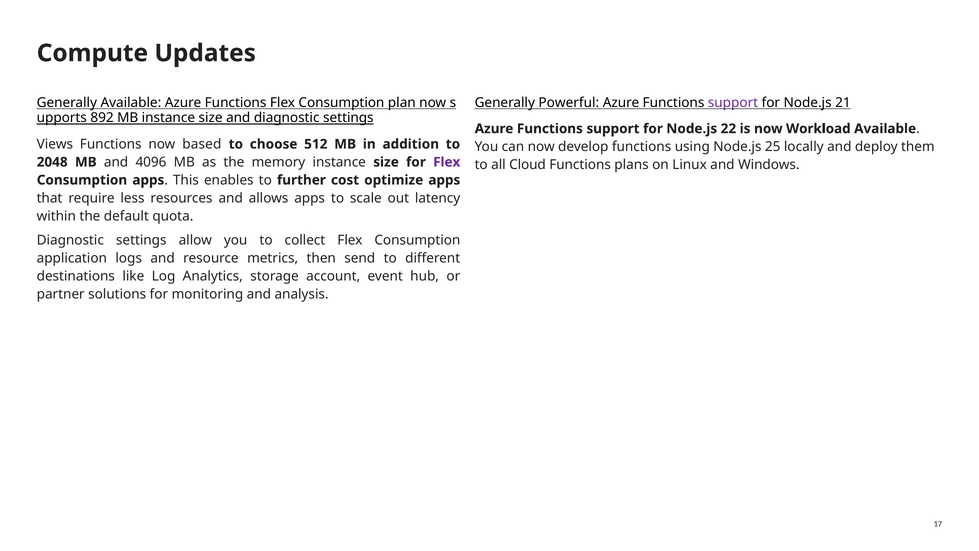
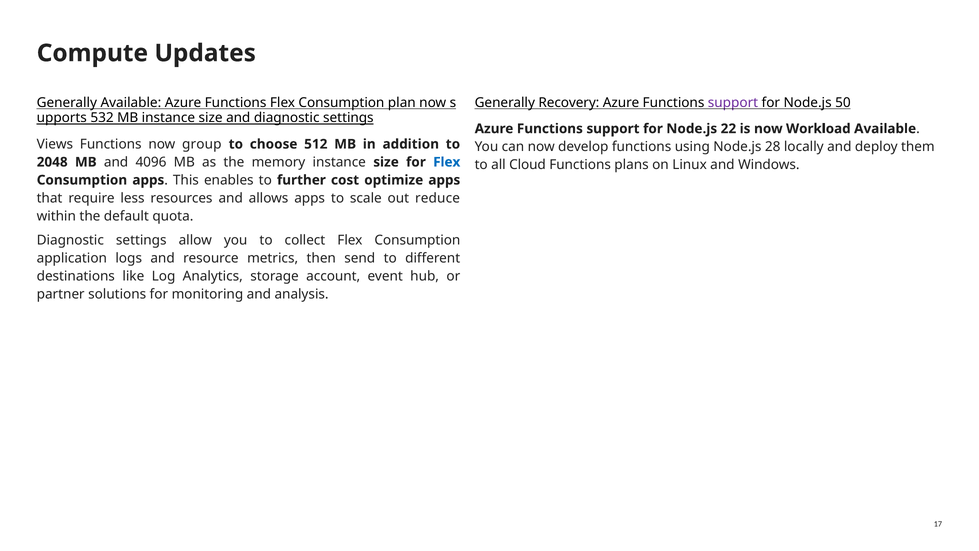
Powerful: Powerful -> Recovery
21: 21 -> 50
892: 892 -> 532
based: based -> group
25: 25 -> 28
Flex at (447, 162) colour: purple -> blue
latency: latency -> reduce
